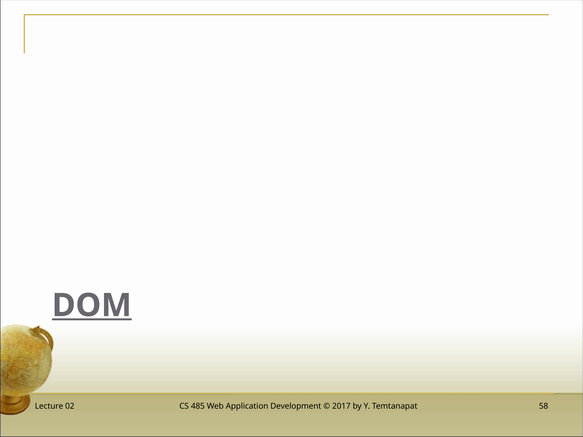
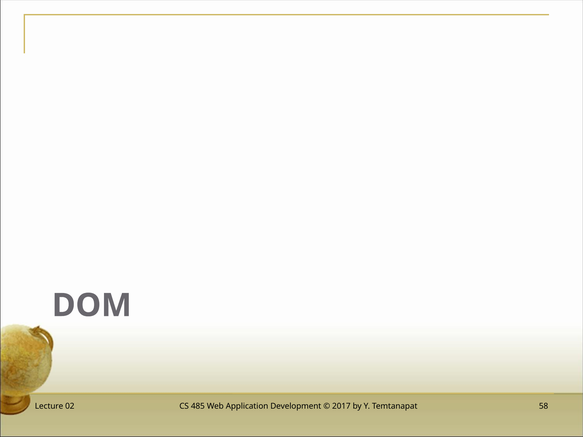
DOM underline: present -> none
